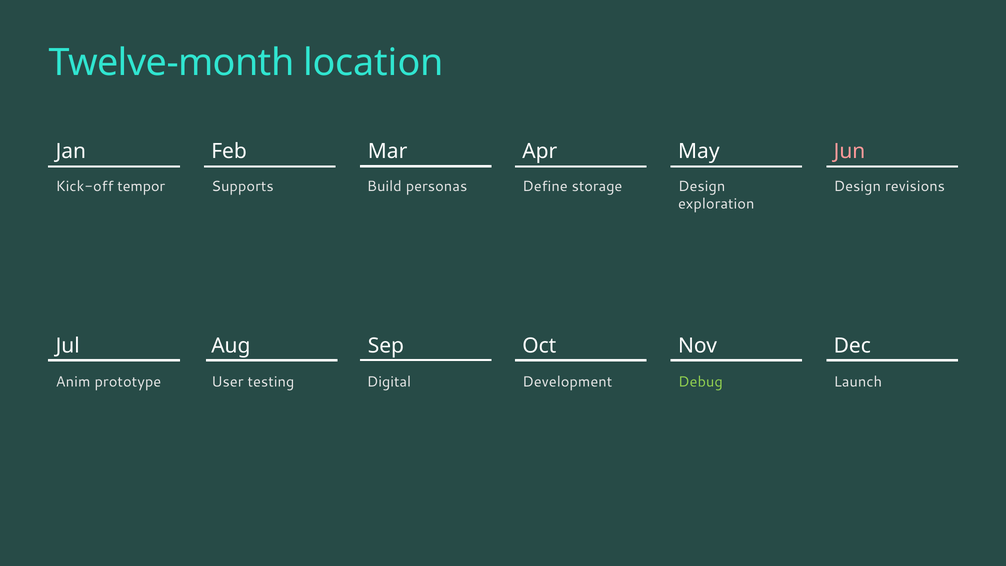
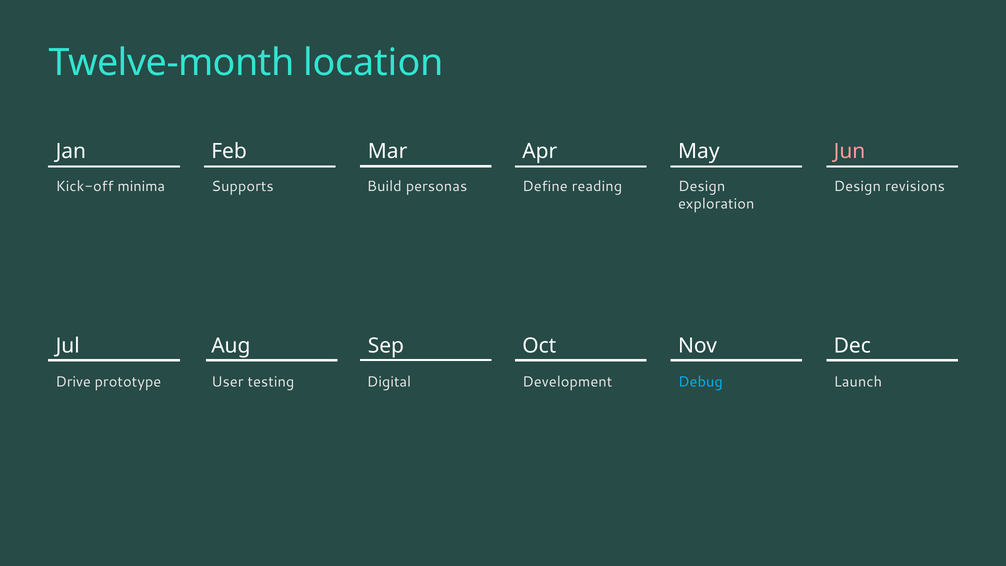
tempor: tempor -> minima
storage: storage -> reading
Anim: Anim -> Drive
Debug colour: light green -> light blue
